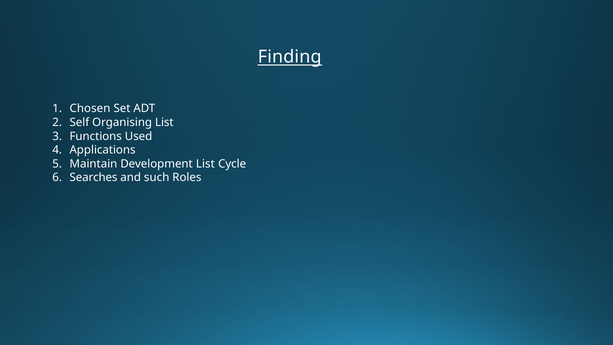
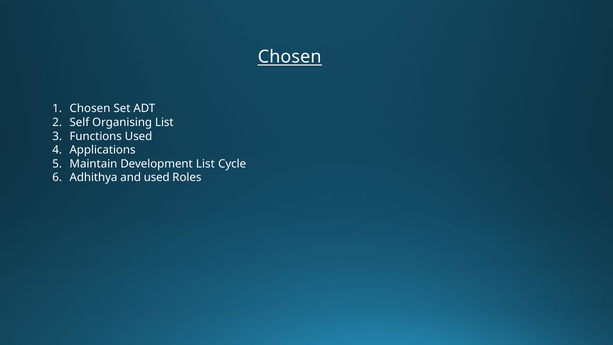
Finding at (290, 57): Finding -> Chosen
Searches: Searches -> Adhithya
and such: such -> used
